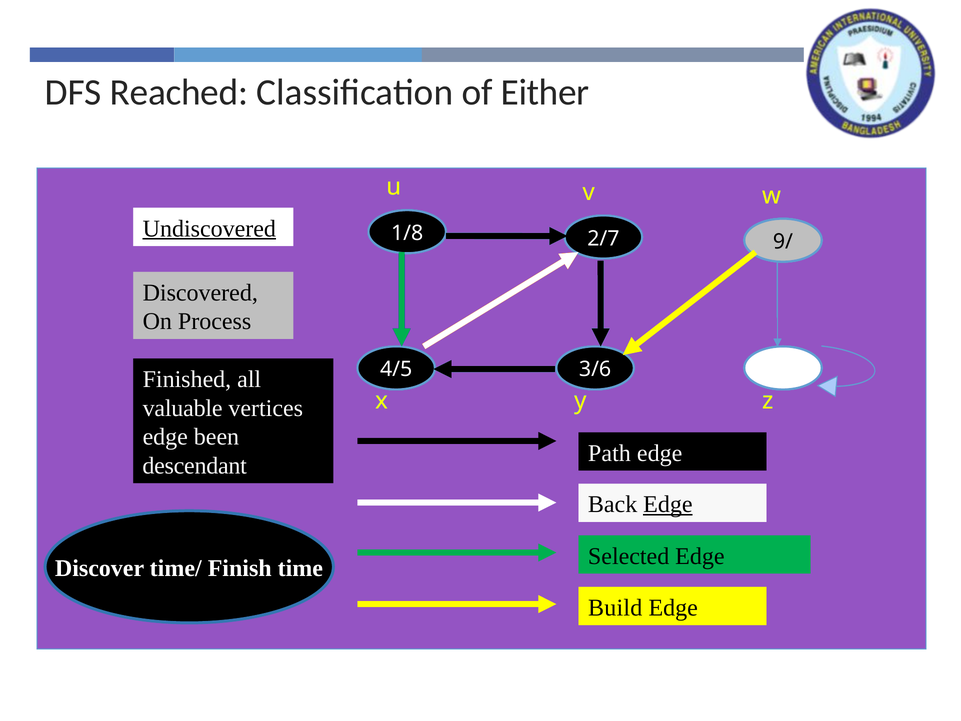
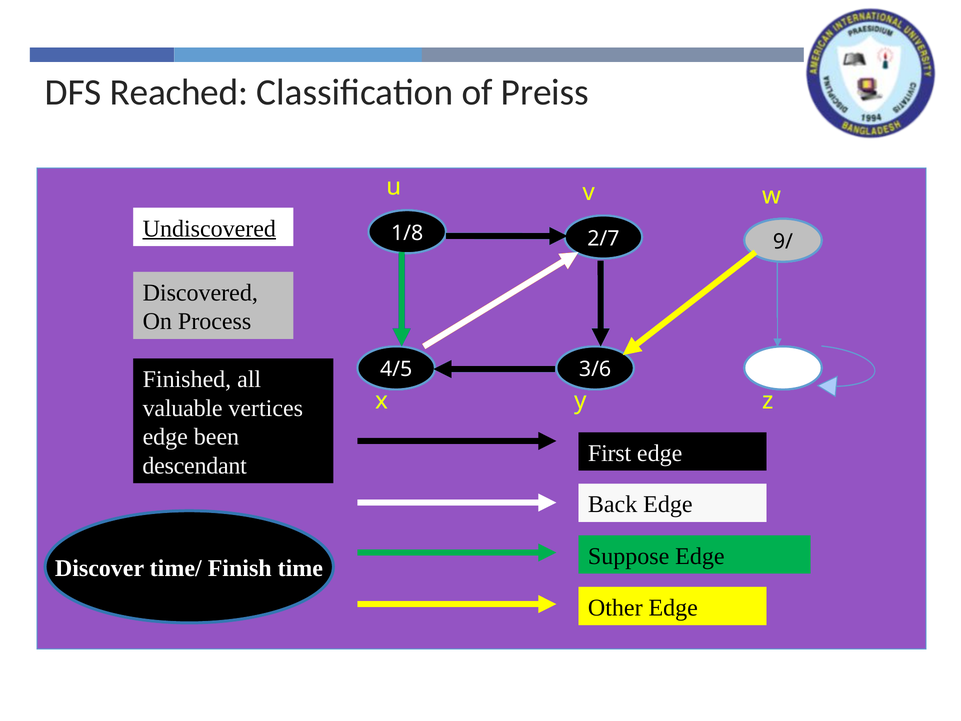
Either: Either -> Preiss
Path: Path -> First
Edge at (668, 504) underline: present -> none
Selected: Selected -> Suppose
Build: Build -> Other
